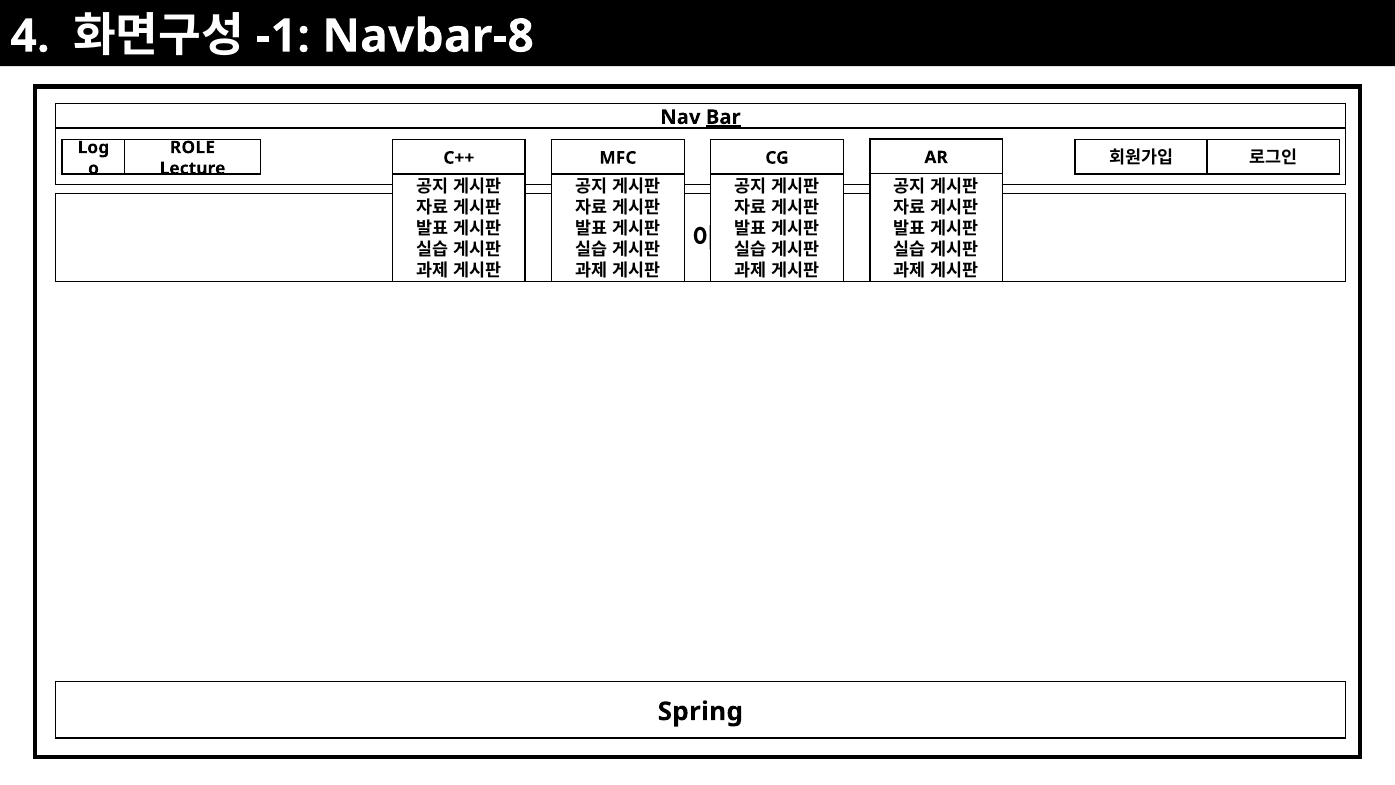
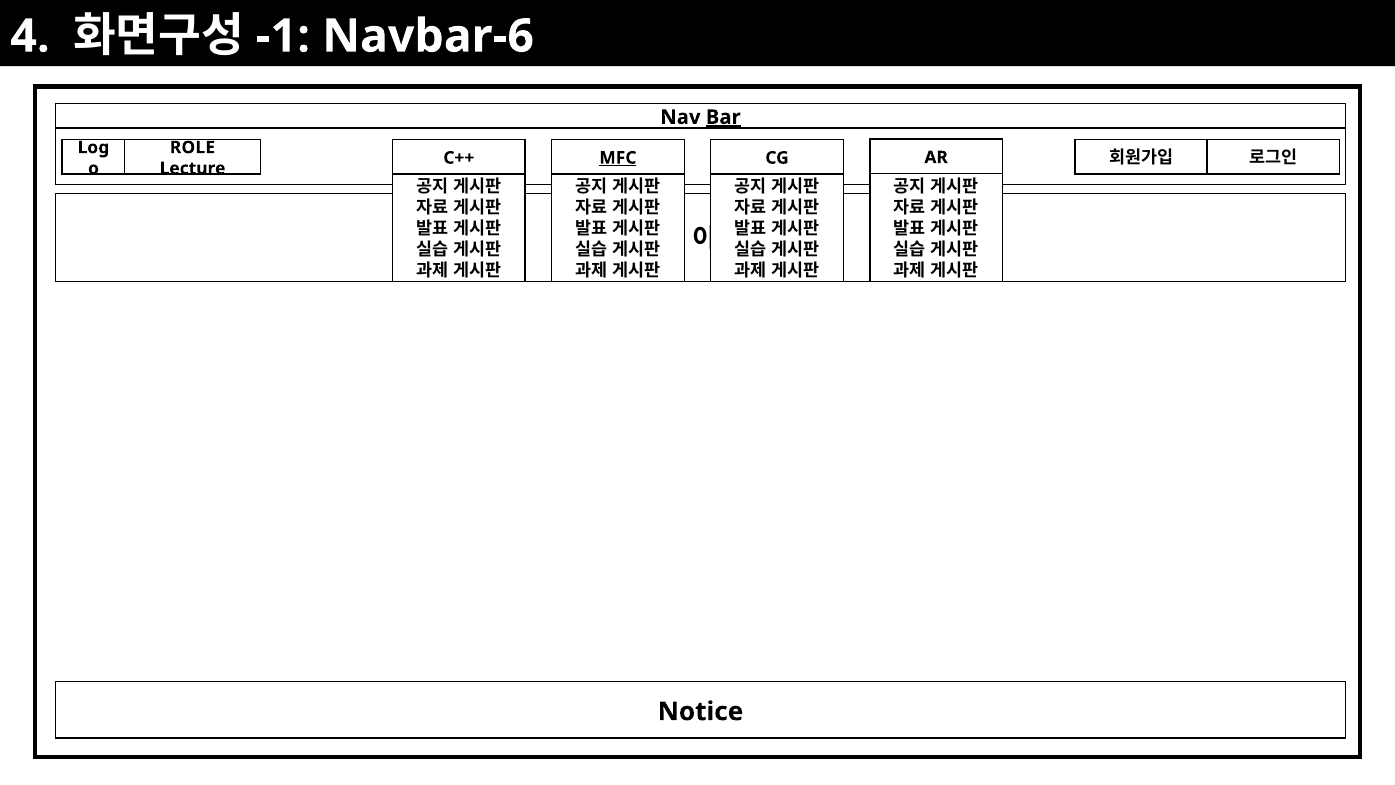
Navbar-8: Navbar-8 -> Navbar-6
MFC underline: none -> present
Spring: Spring -> Notice
